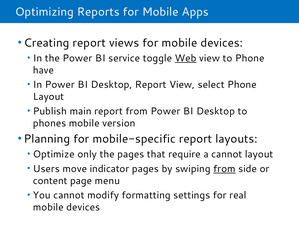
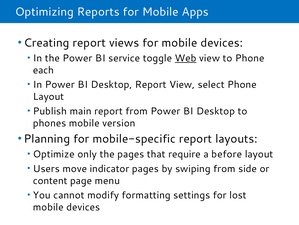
have: have -> each
a cannot: cannot -> before
from at (224, 168) underline: present -> none
real: real -> lost
